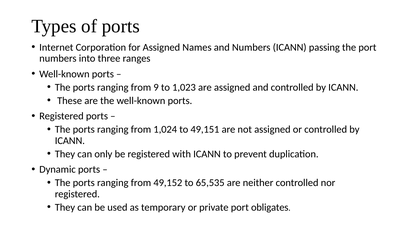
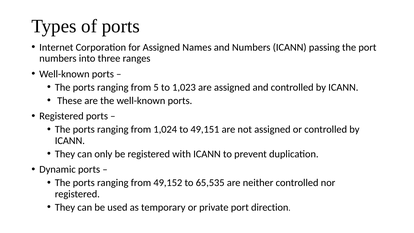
9: 9 -> 5
obligates: obligates -> direction
